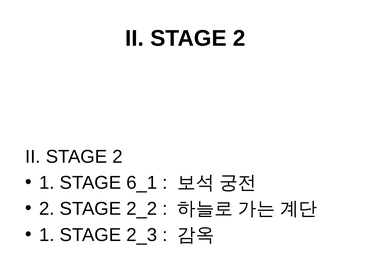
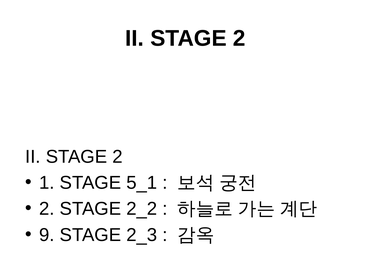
6_1: 6_1 -> 5_1
1 at (47, 234): 1 -> 9
